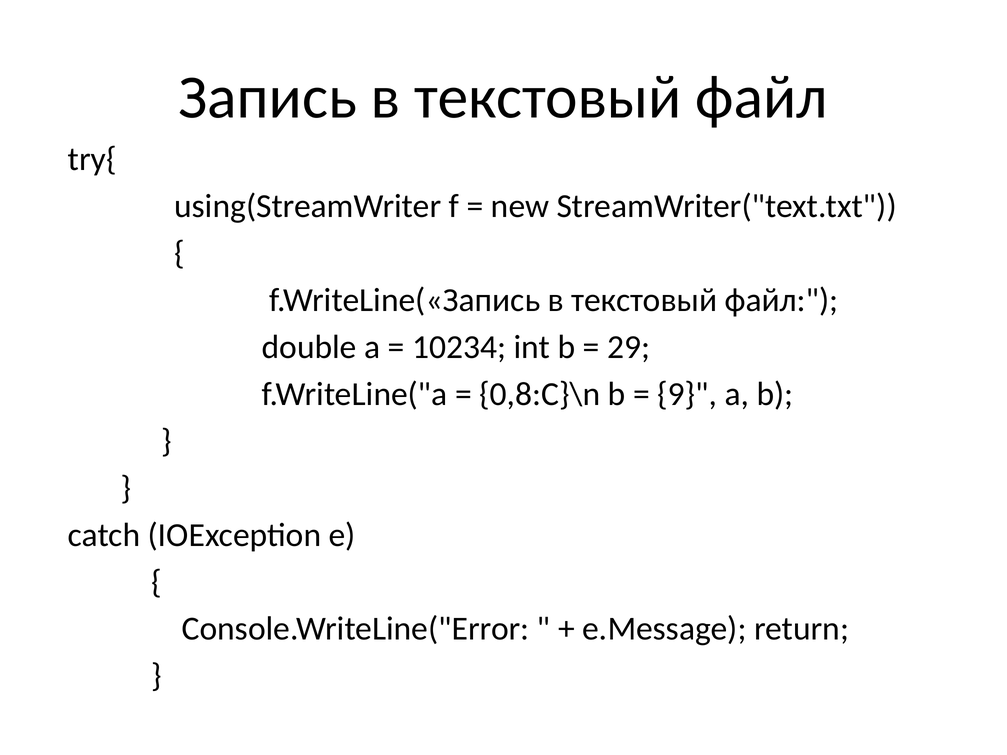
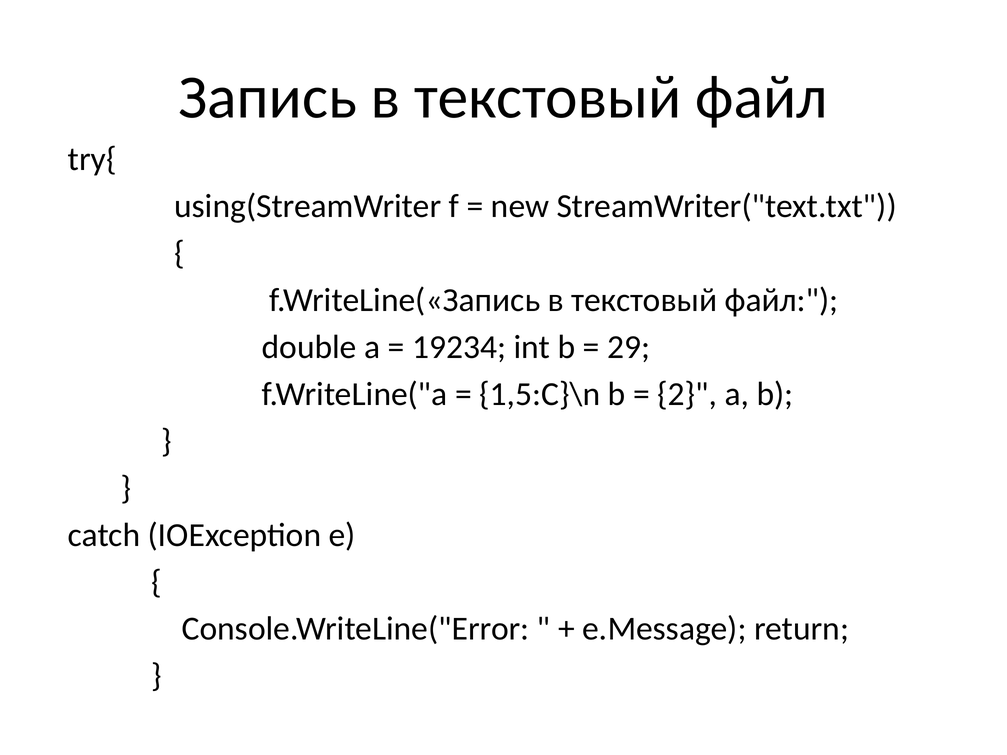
10234: 10234 -> 19234
0,8:C}\n: 0,8:C}\n -> 1,5:C}\n
9: 9 -> 2
